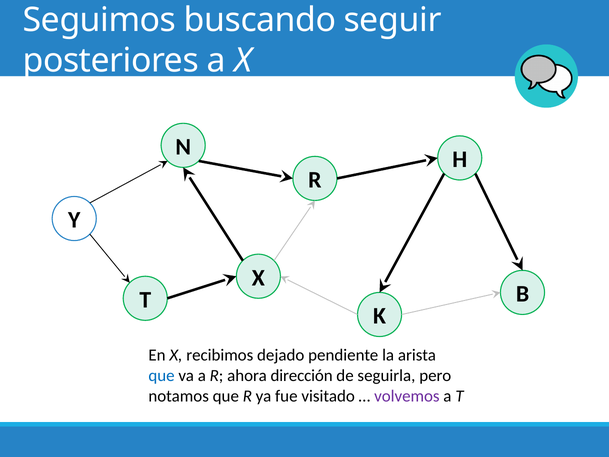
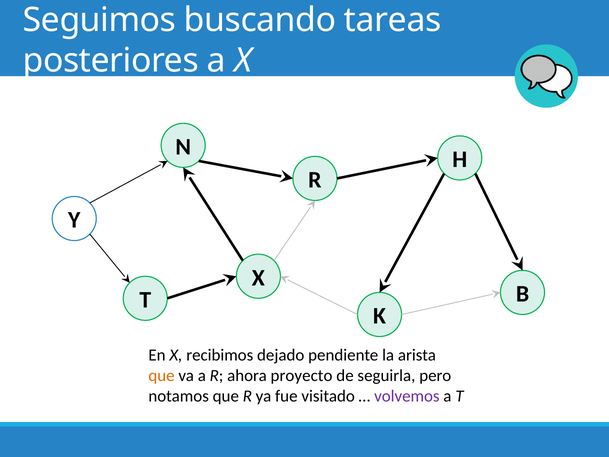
seguir: seguir -> tareas
que at (162, 375) colour: blue -> orange
dirección: dirección -> proyecto
